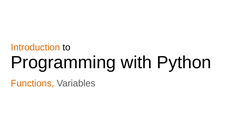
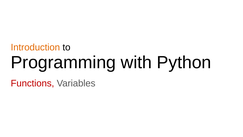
Functions colour: orange -> red
